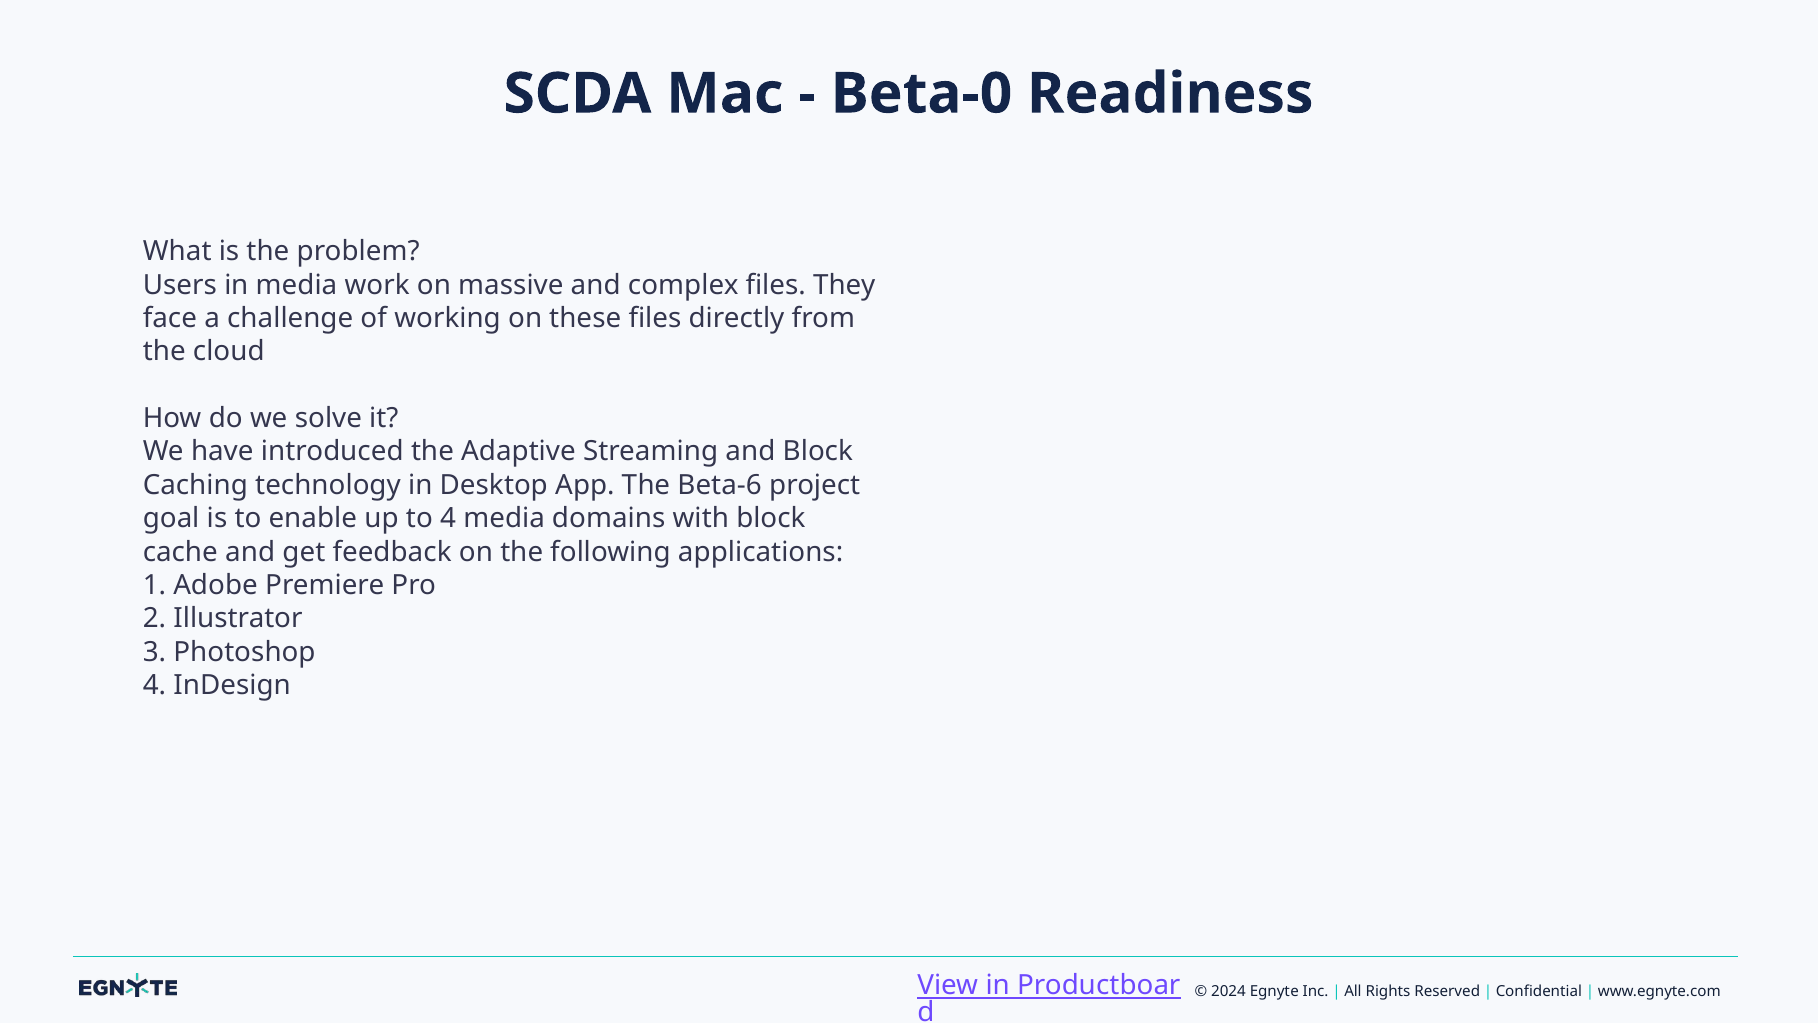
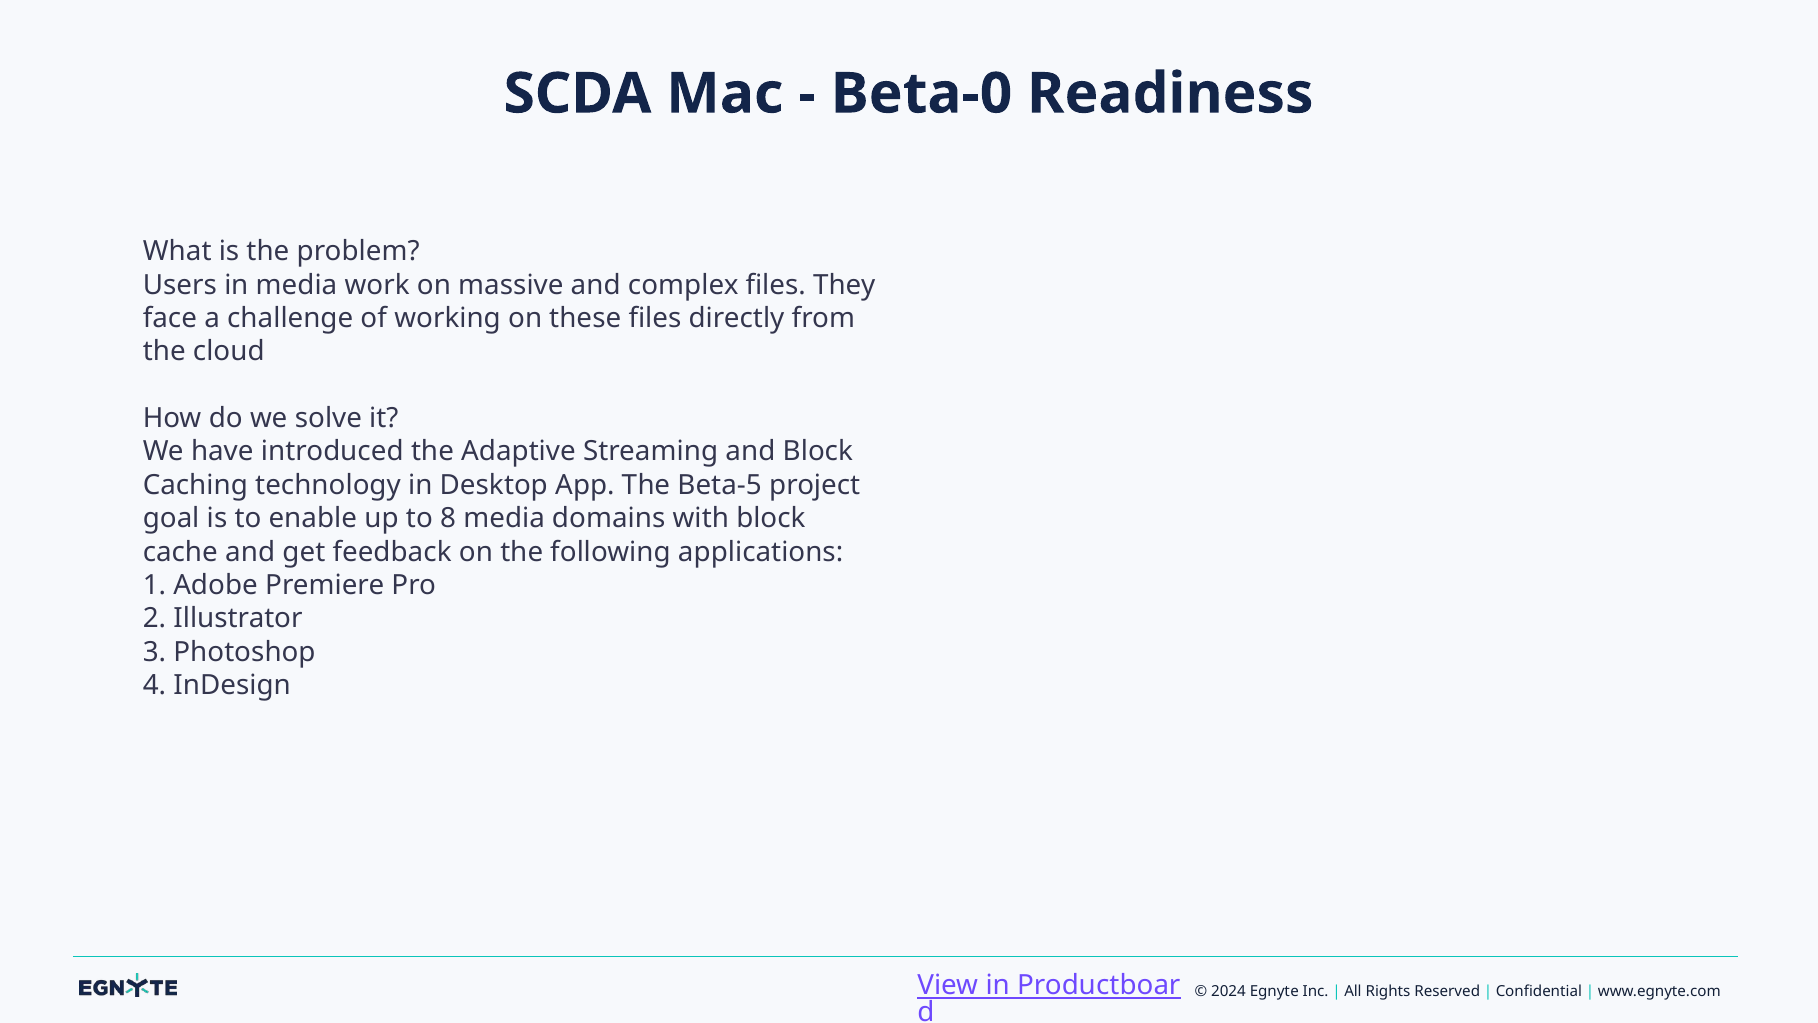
Beta-6: Beta-6 -> Beta-5
to 4: 4 -> 8
